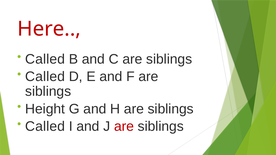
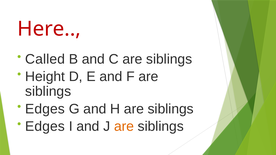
Called at (45, 77): Called -> Height
Height at (45, 109): Height -> Edges
Called at (45, 127): Called -> Edges
are at (124, 127) colour: red -> orange
